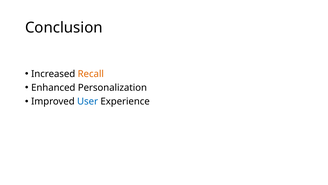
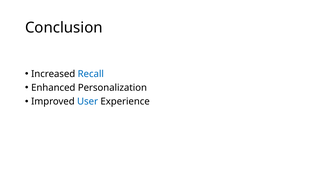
Recall colour: orange -> blue
